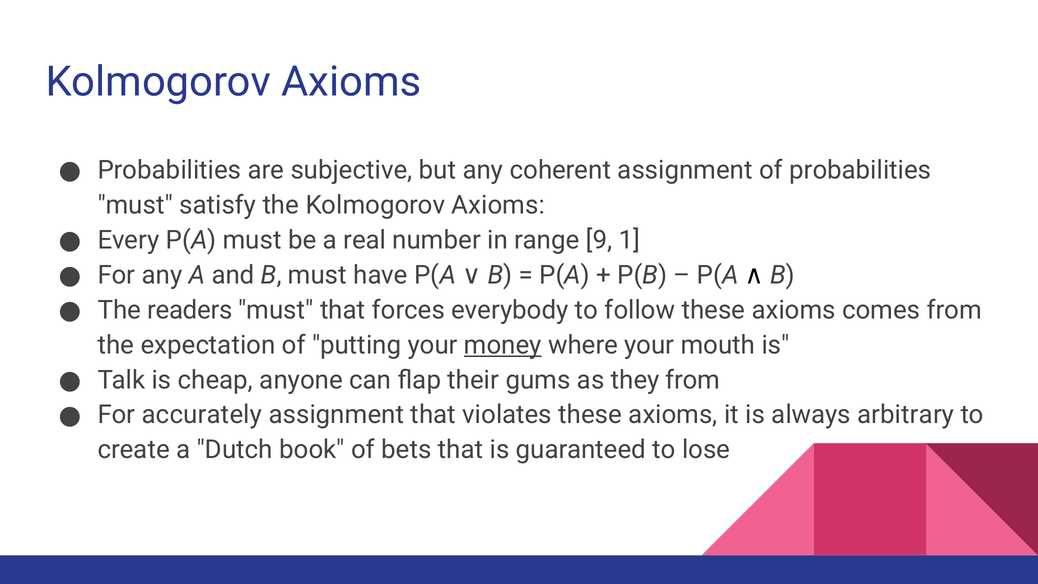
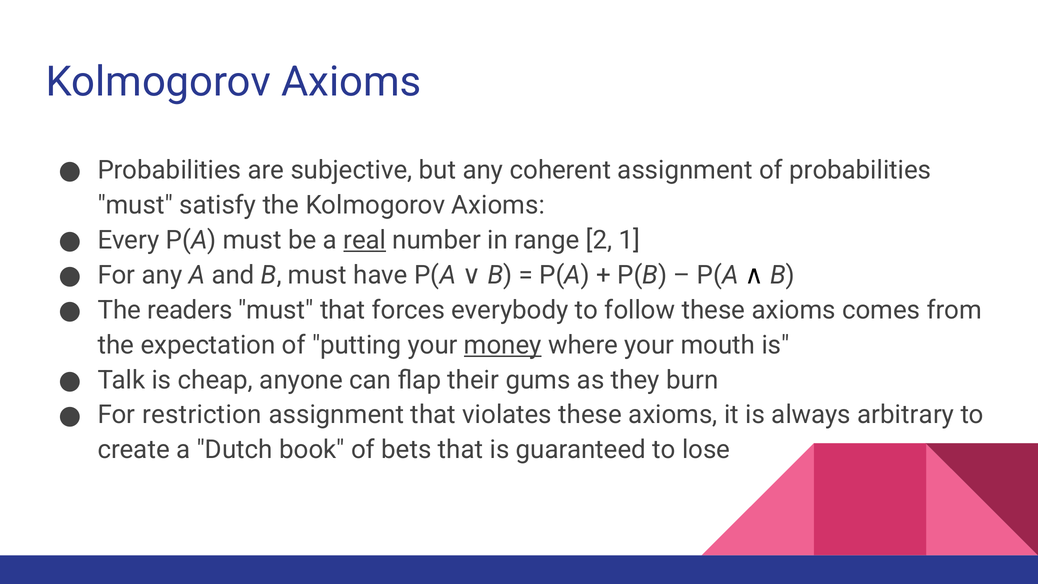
real underline: none -> present
9: 9 -> 2
they from: from -> burn
accurately: accurately -> restriction
